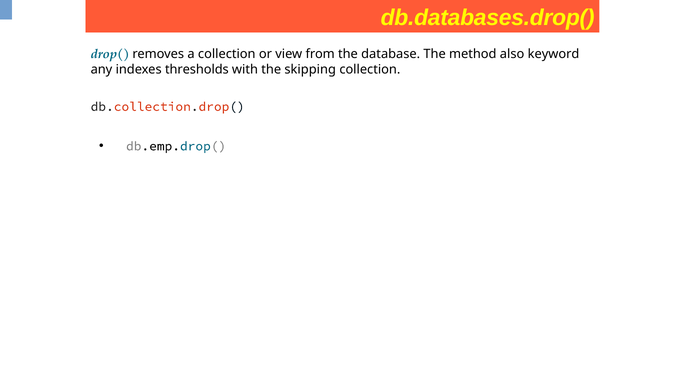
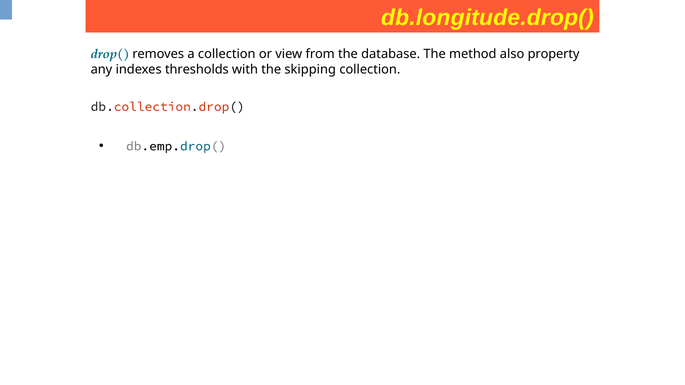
db.databases.drop(: db.databases.drop( -> db.longitude.drop(
keyword: keyword -> property
